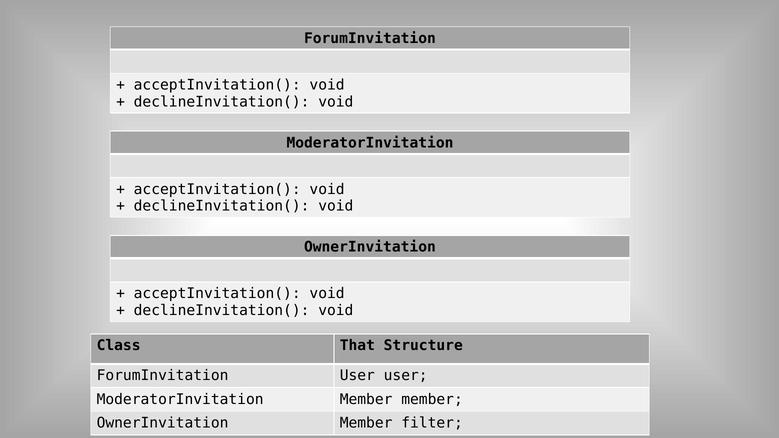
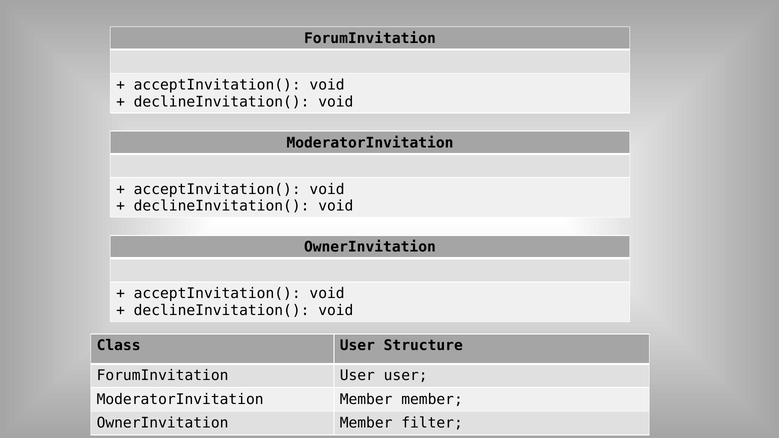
Class That: That -> User
